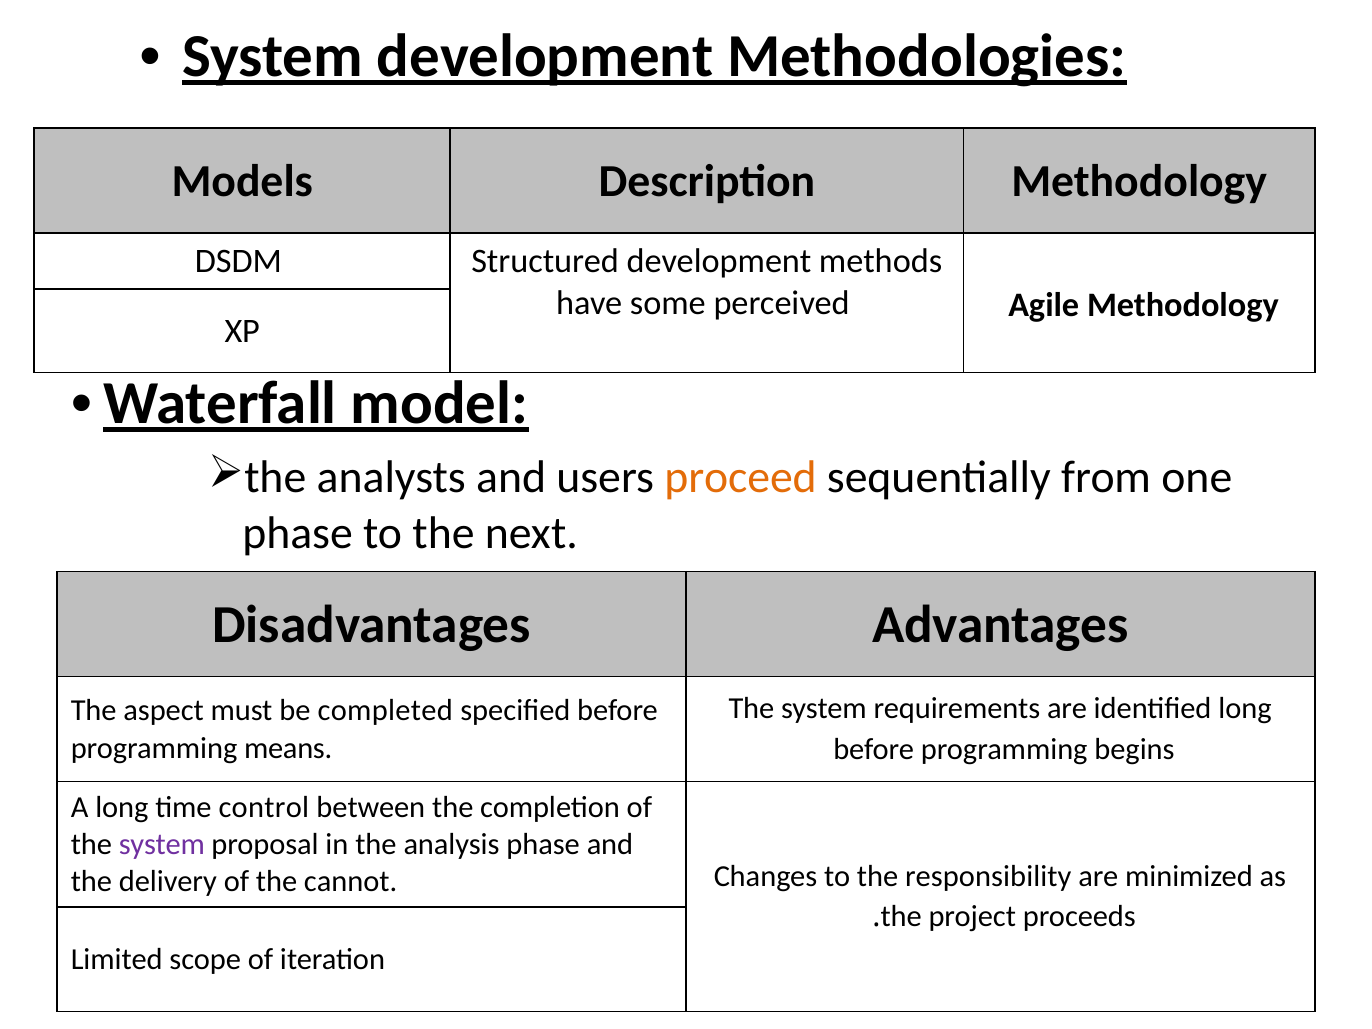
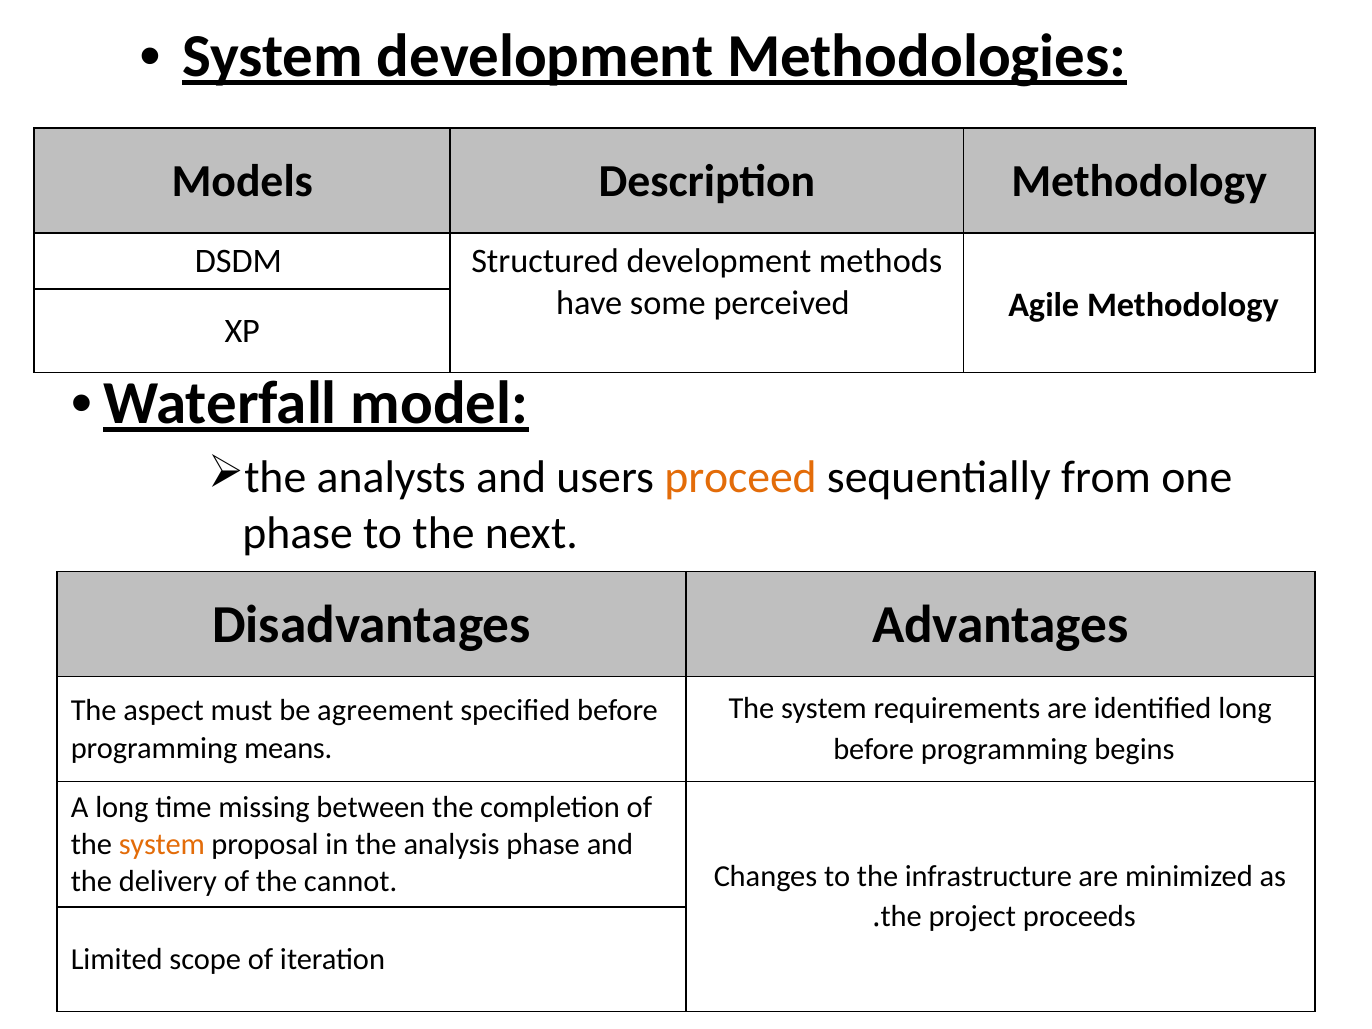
completed: completed -> agreement
control: control -> missing
system at (162, 844) colour: purple -> orange
responsibility: responsibility -> infrastructure
